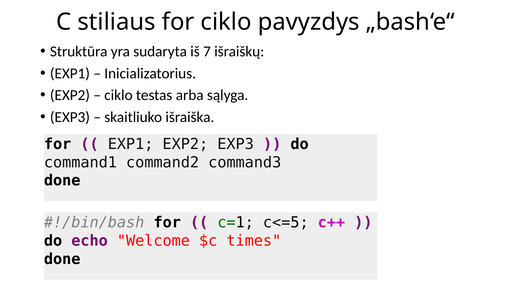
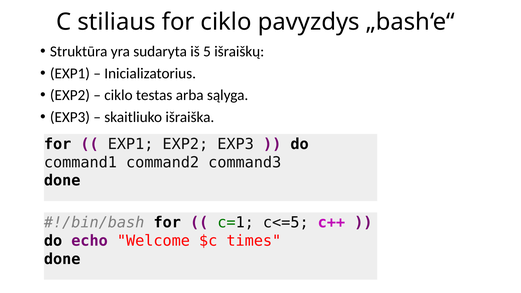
7: 7 -> 5
